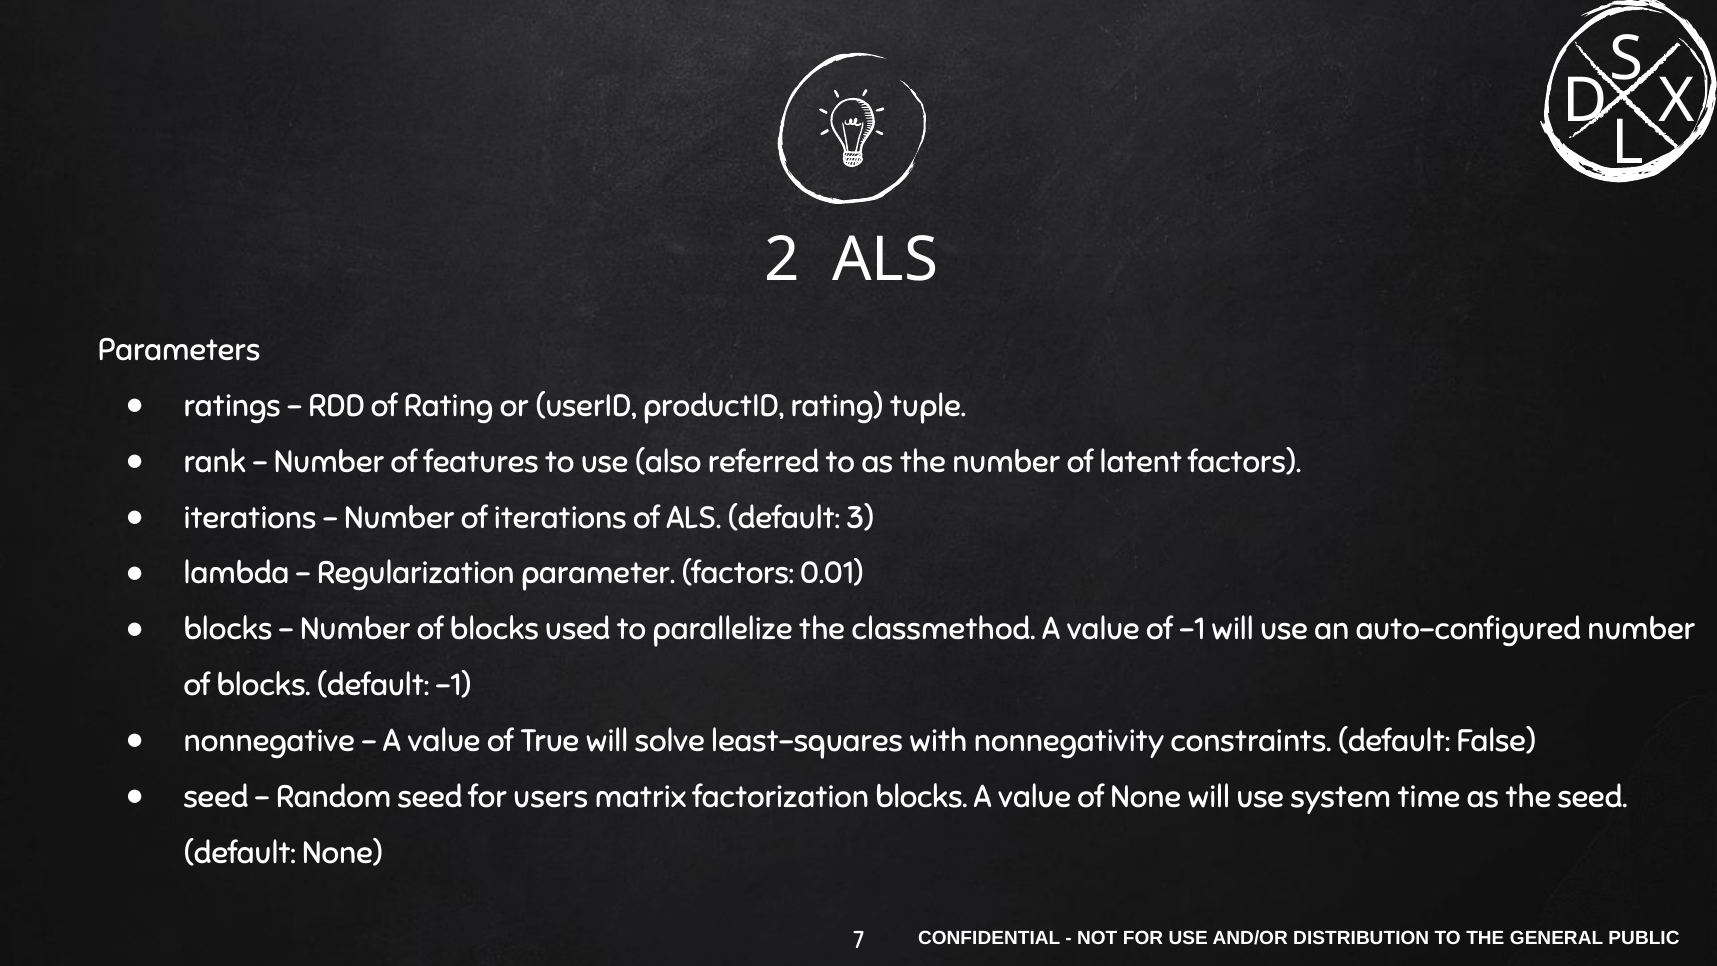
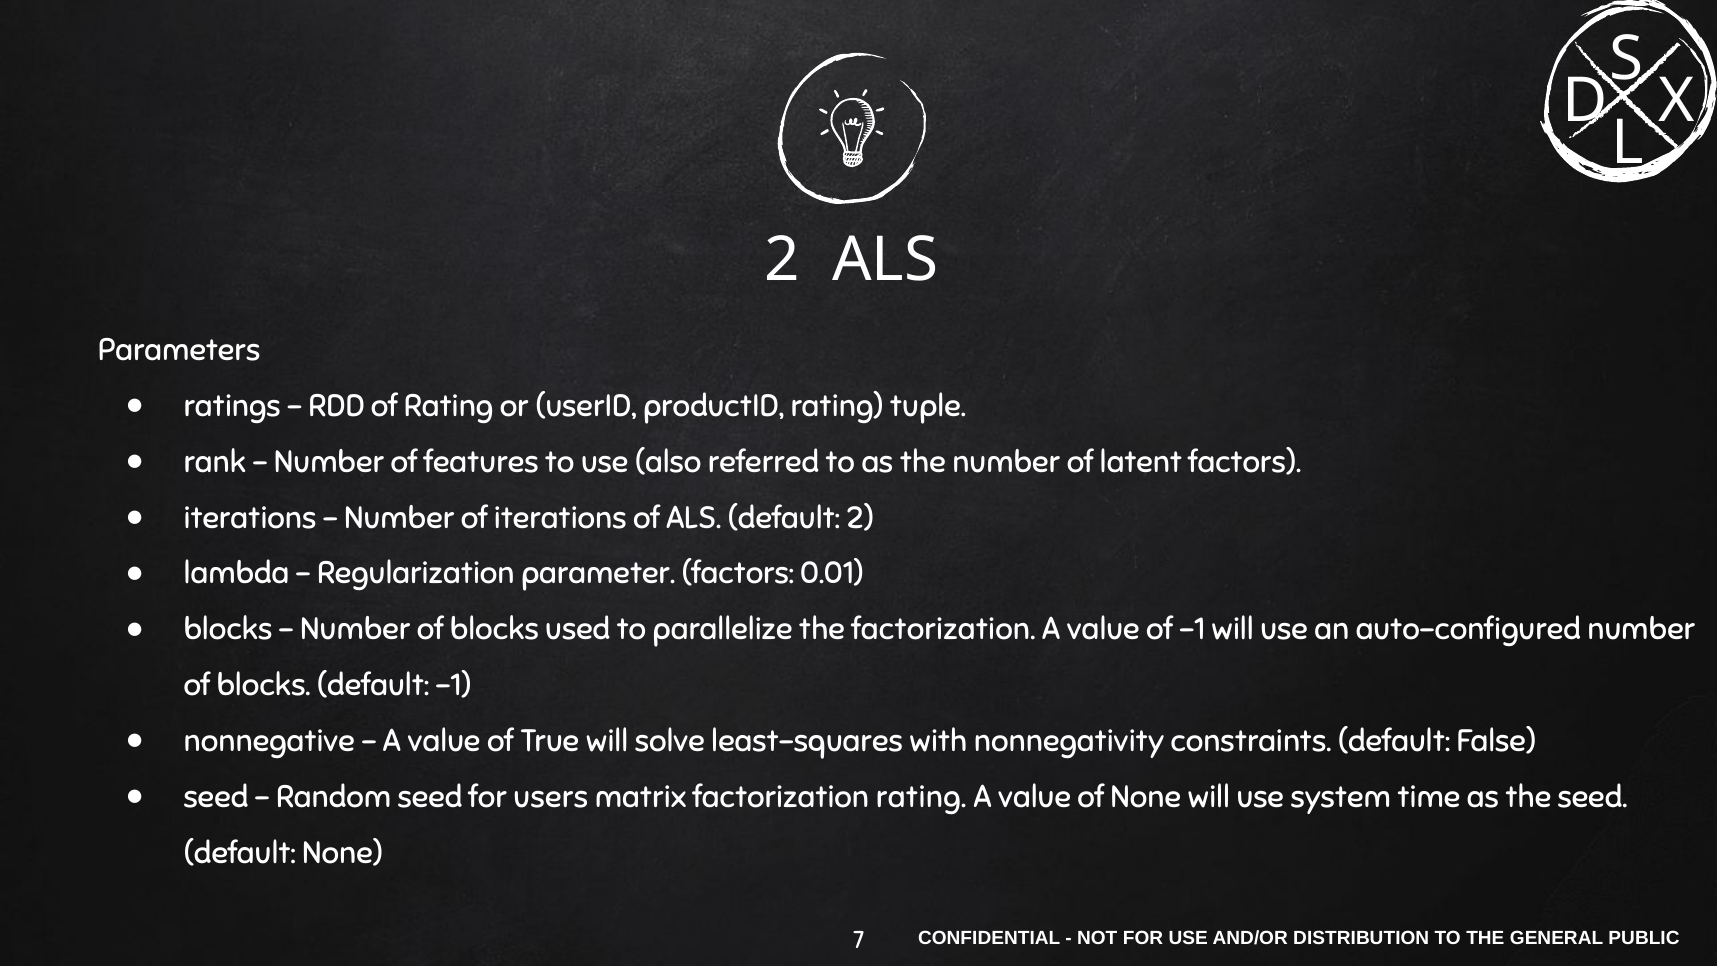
default 3: 3 -> 2
the classmethod: classmethod -> factorization
factorization blocks: blocks -> rating
